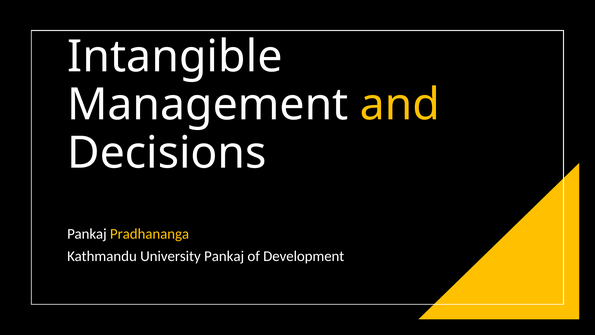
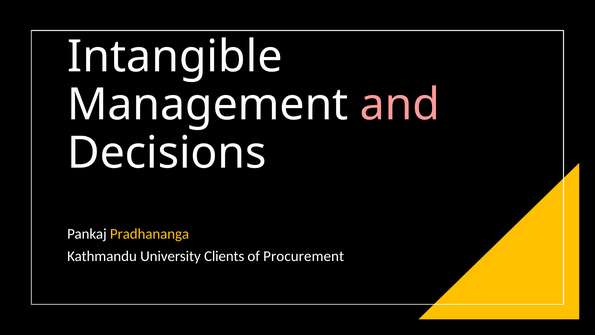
and colour: yellow -> pink
University Pankaj: Pankaj -> Clients
Development: Development -> Procurement
